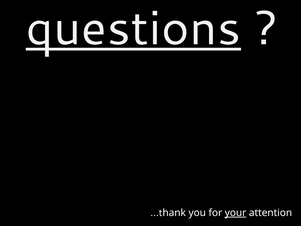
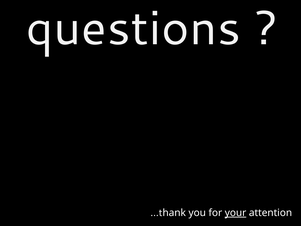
questions underline: present -> none
